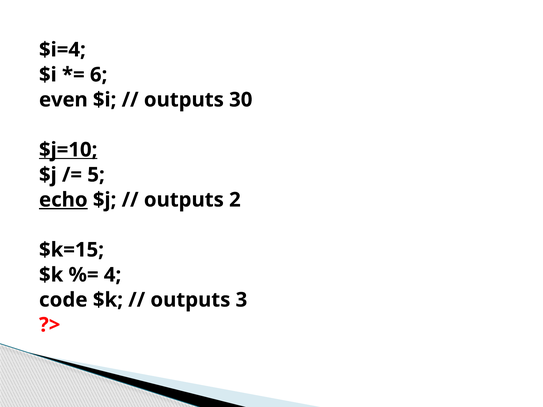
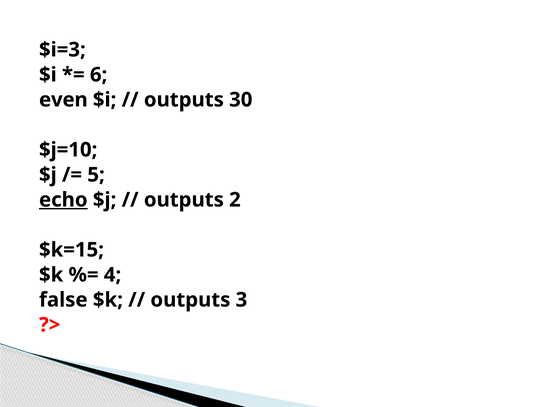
$i=4: $i=4 -> $i=3
$j=10 underline: present -> none
code: code -> false
